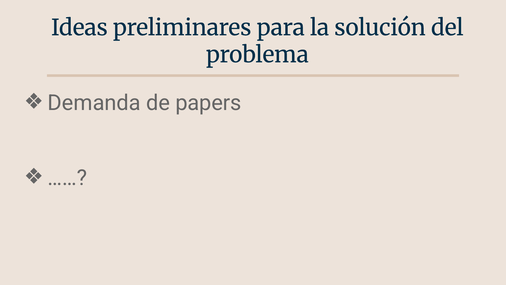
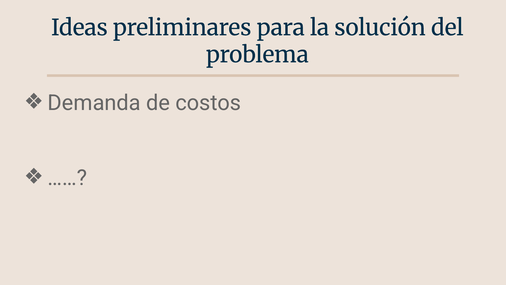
papers: papers -> costos
